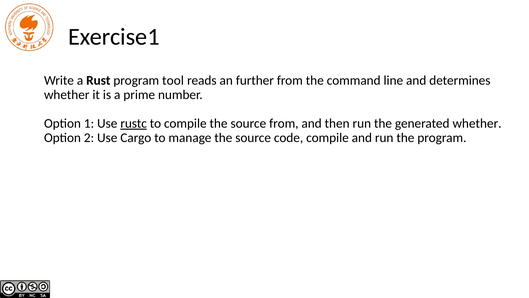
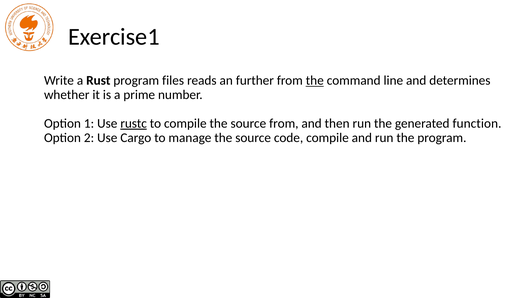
tool: tool -> files
the at (315, 80) underline: none -> present
generated whether: whether -> function
